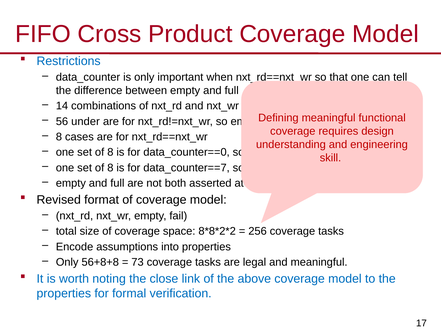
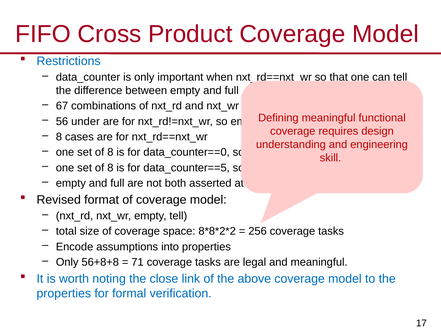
14: 14 -> 67
data_counter==7: data_counter==7 -> data_counter==5
empty fail: fail -> tell
73: 73 -> 71
